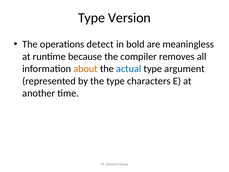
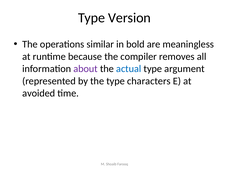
detect: detect -> similar
about colour: orange -> purple
another: another -> avoided
